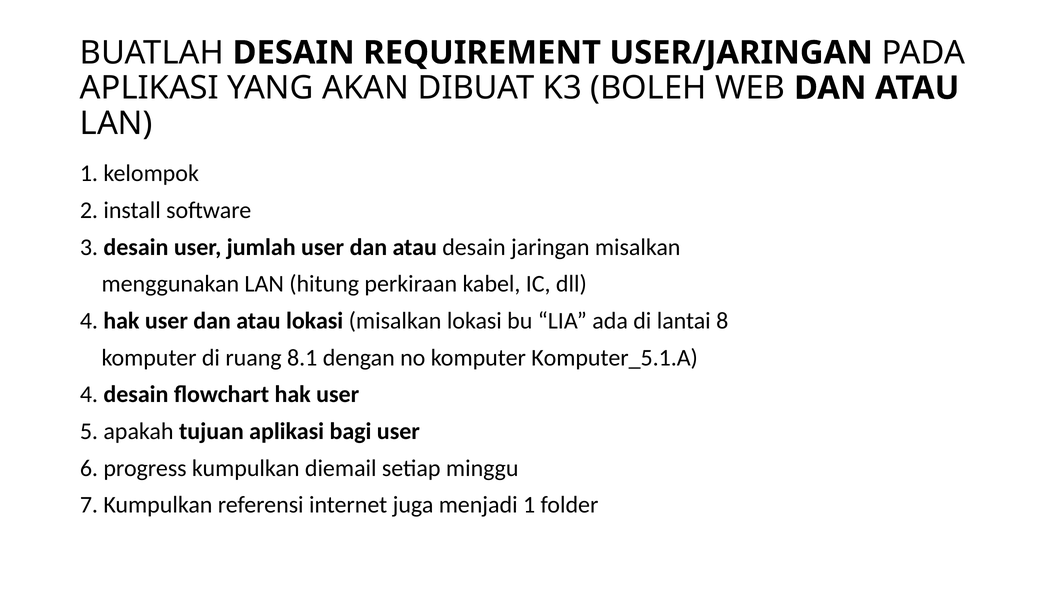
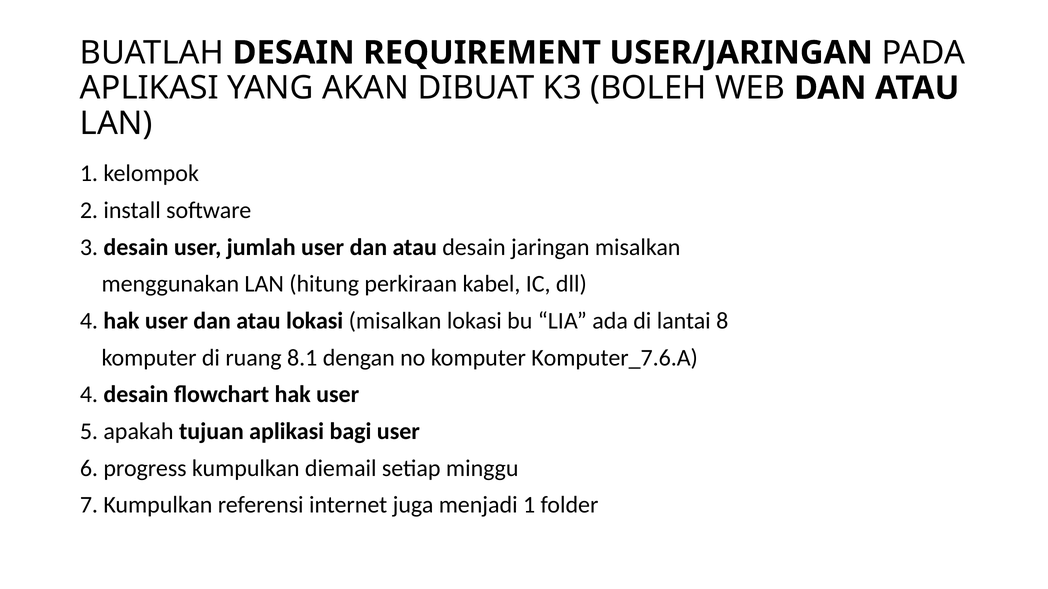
Komputer_5.1.A: Komputer_5.1.A -> Komputer_7.6.A
